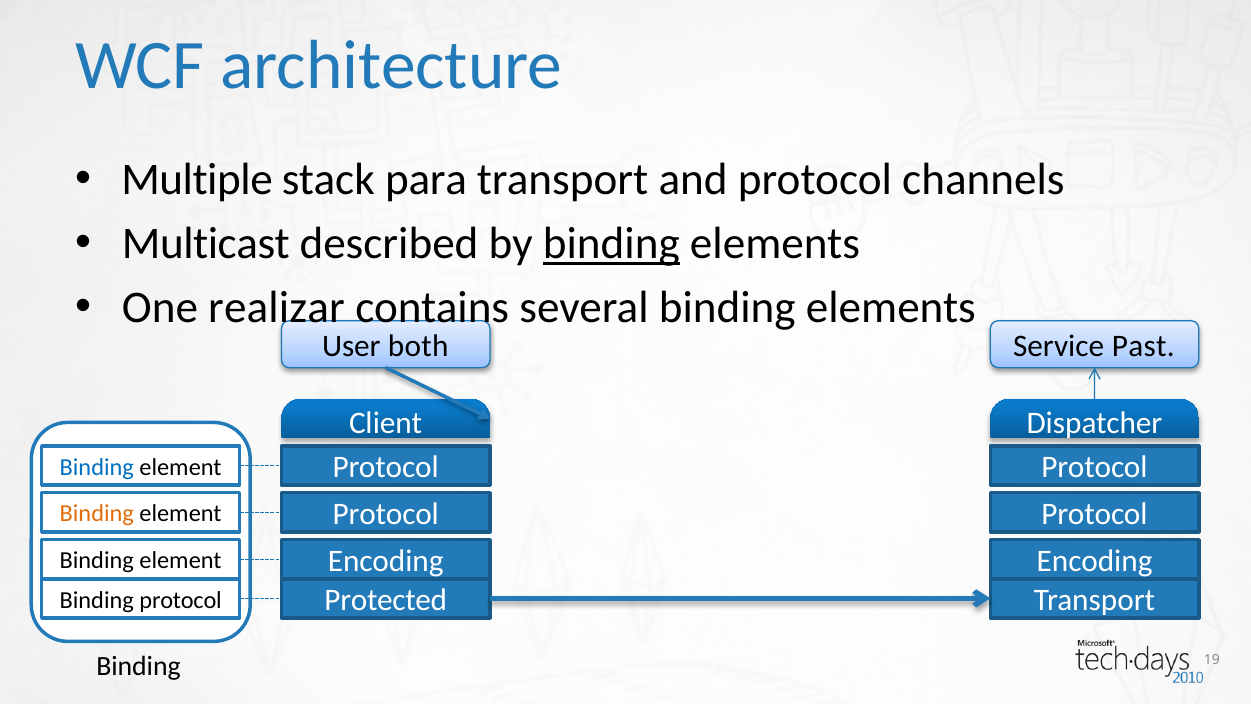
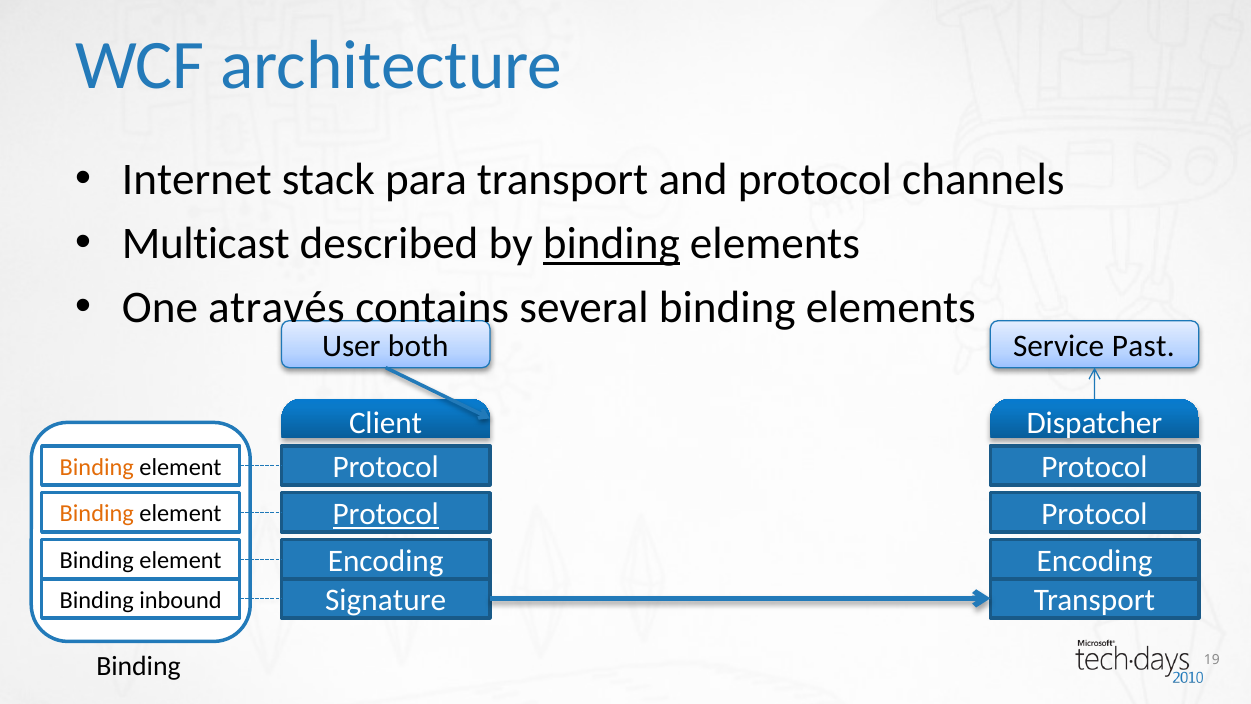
Multiple: Multiple -> Internet
realizar: realizar -> através
Binding at (97, 467) colour: blue -> orange
Protocol at (386, 514) underline: none -> present
Protected: Protected -> Signature
Binding protocol: protocol -> inbound
